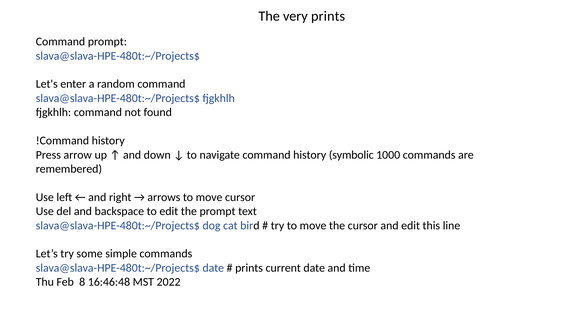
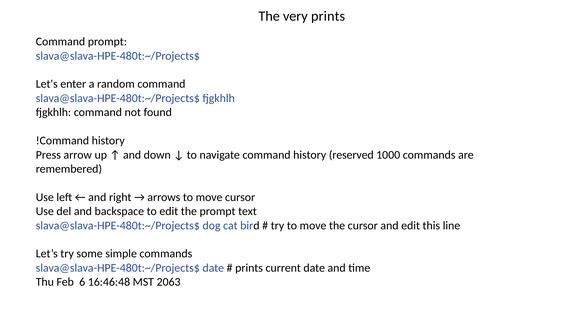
symbolic: symbolic -> reserved
8: 8 -> 6
2022: 2022 -> 2063
